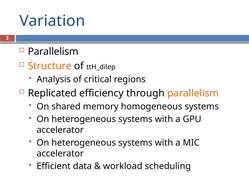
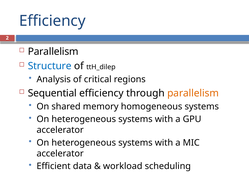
Variation at (52, 21): Variation -> Efficiency
Structure colour: orange -> blue
Replicated: Replicated -> Sequential
